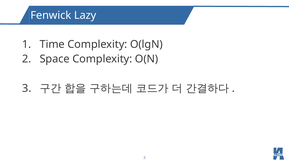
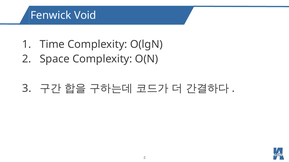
Lazy: Lazy -> Void
